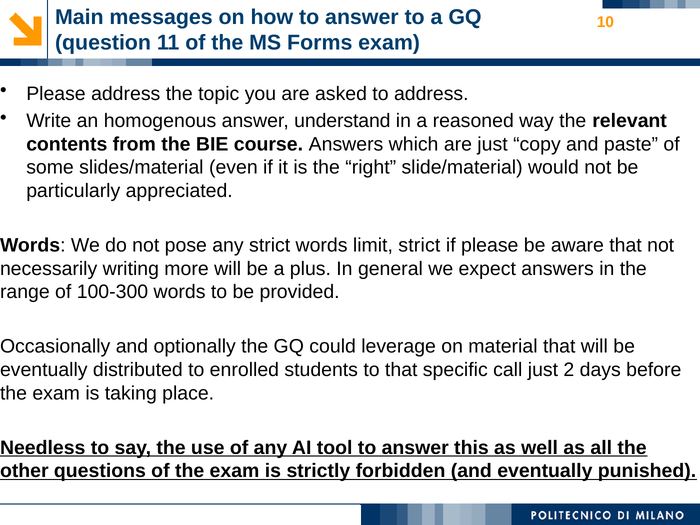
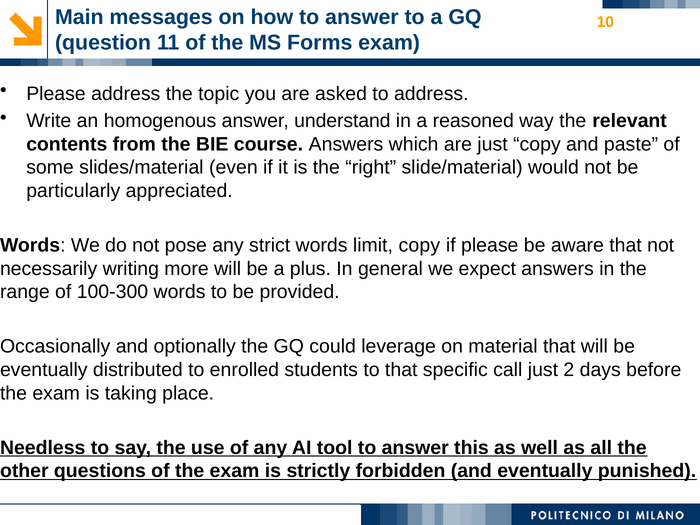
limit strict: strict -> copy
